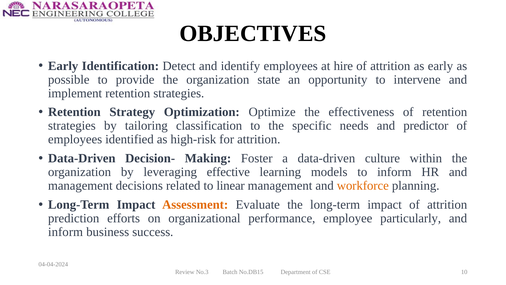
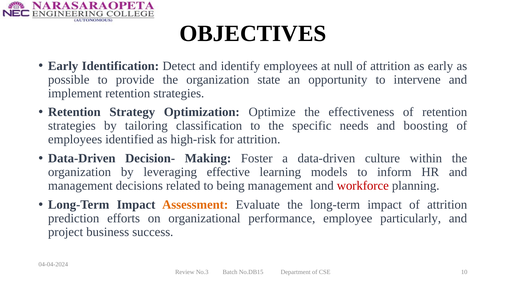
hire: hire -> null
predictor: predictor -> boosting
linear: linear -> being
workforce colour: orange -> red
inform at (66, 232): inform -> project
